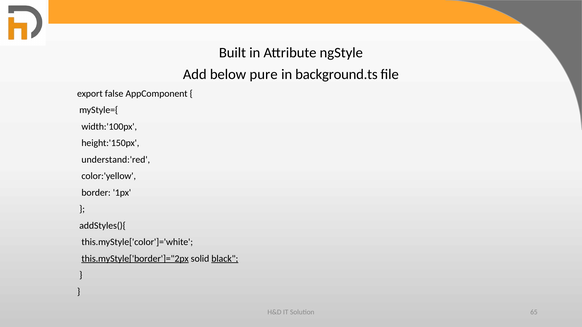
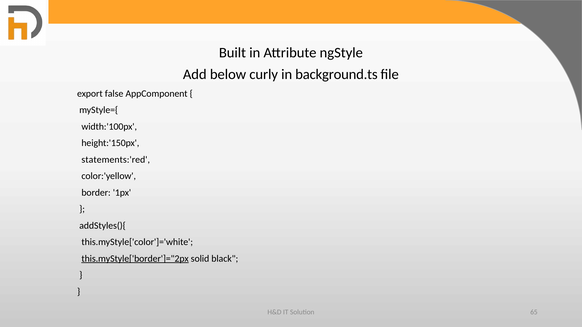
pure: pure -> curly
understand:'red: understand:'red -> statements:'red
black underline: present -> none
